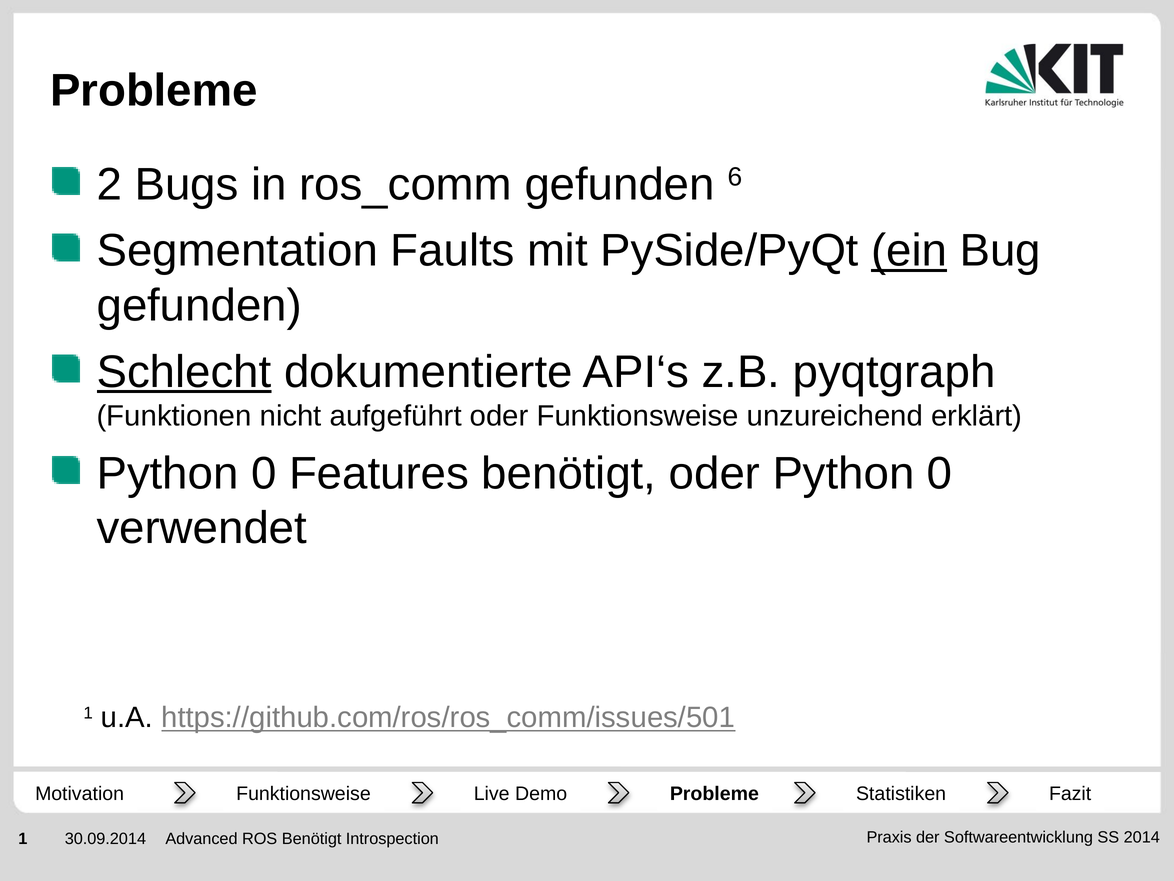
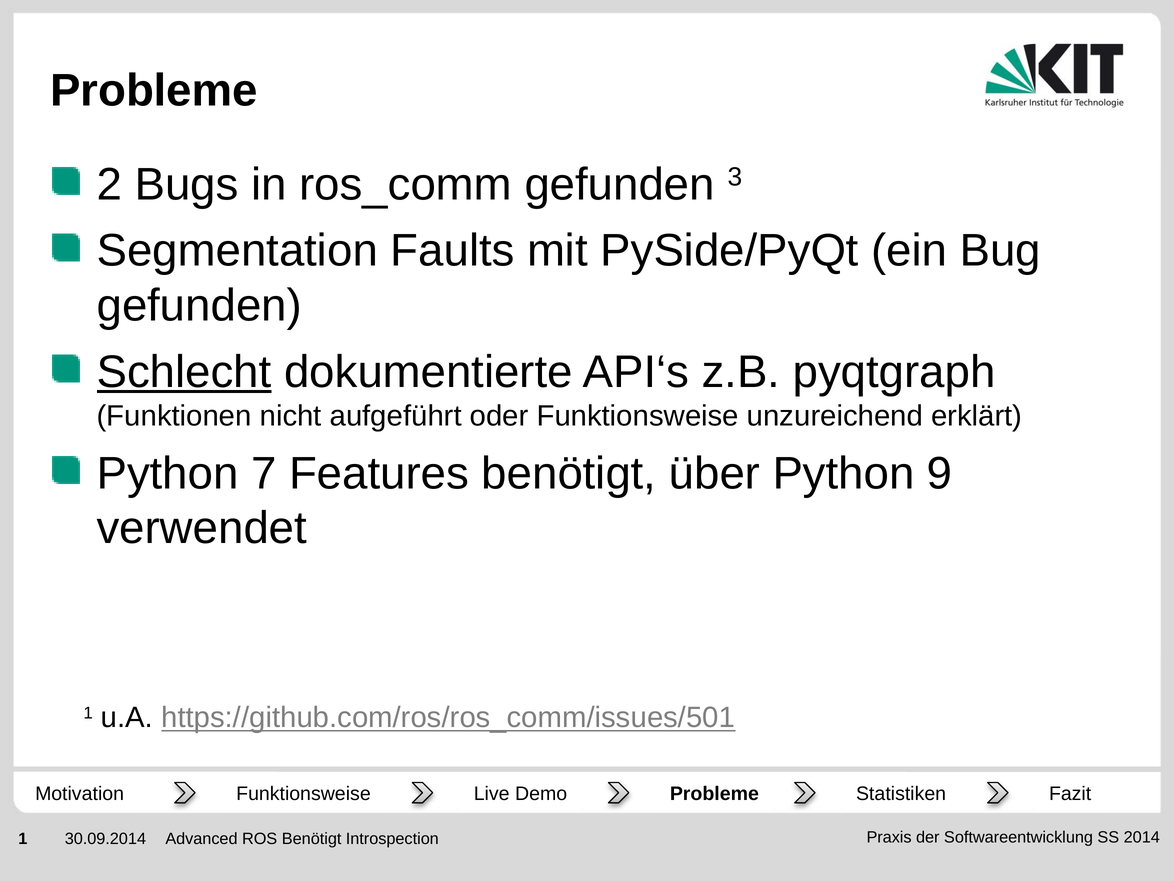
6: 6 -> 3
ein underline: present -> none
0 at (264, 473): 0 -> 7
benötigt oder: oder -> über
0 at (940, 473): 0 -> 9
